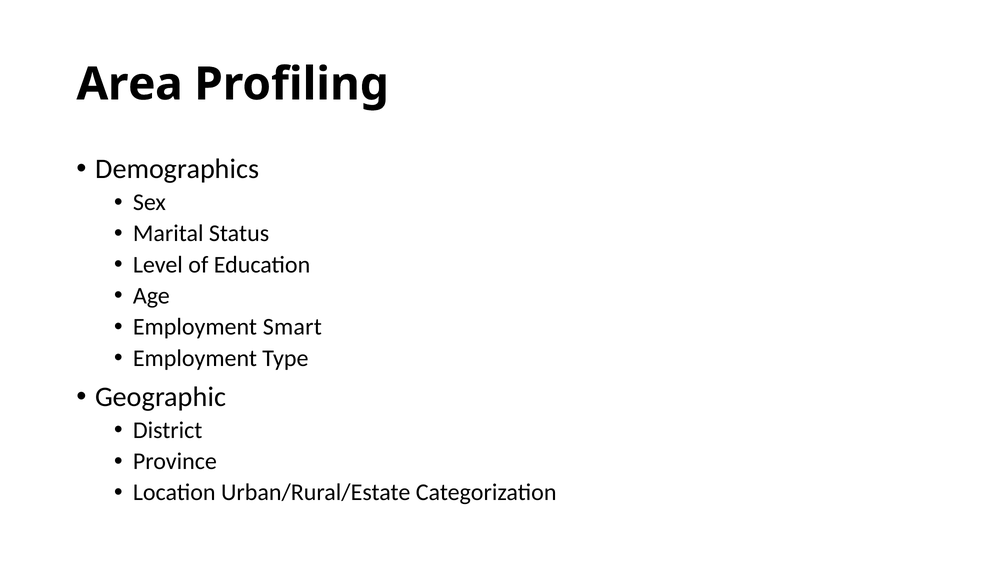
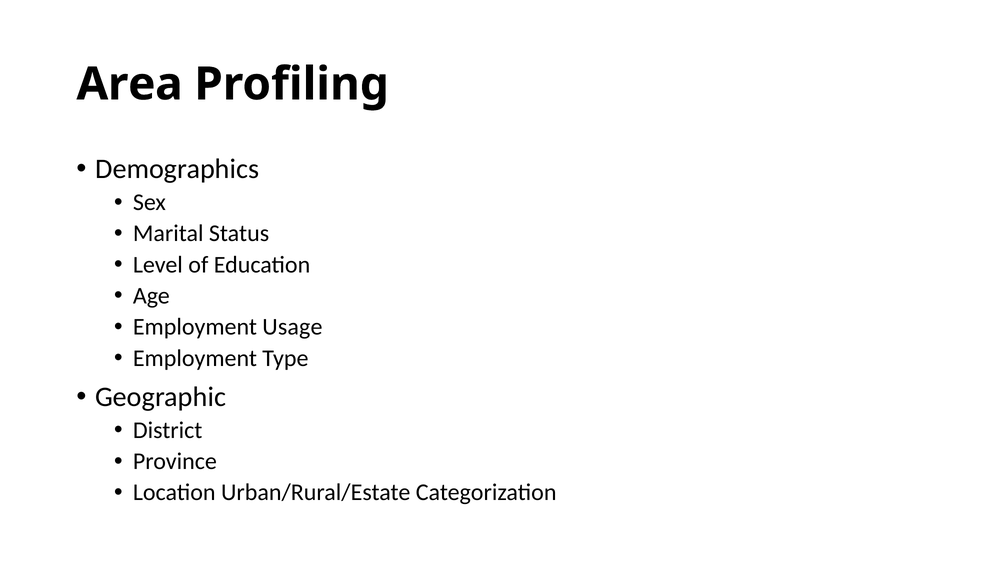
Smart: Smart -> Usage
